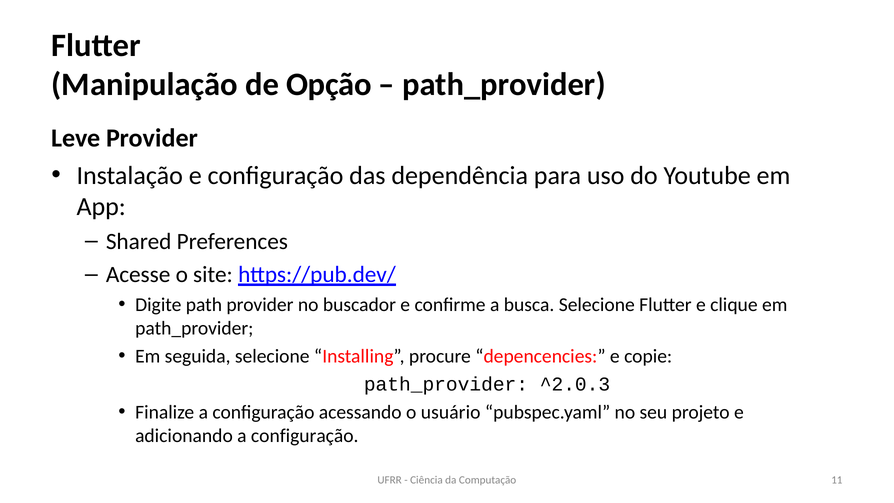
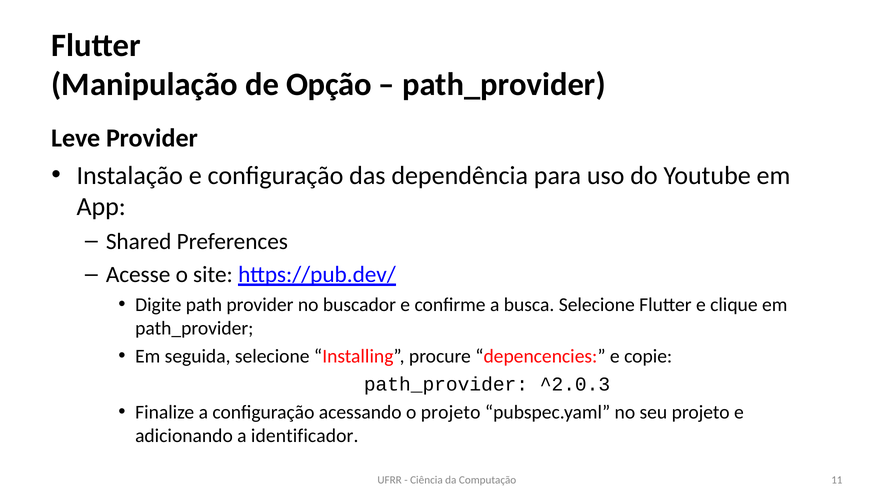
o usuário: usuário -> projeto
adicionando a configuração: configuração -> identificador
